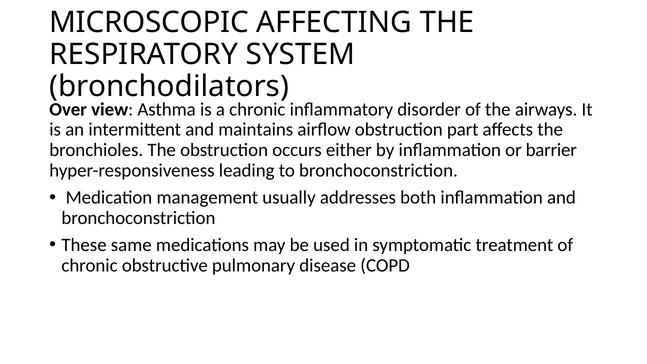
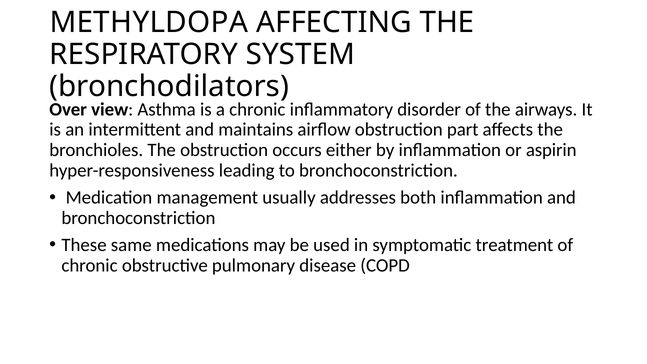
MICROSCOPIC: MICROSCOPIC -> METHYLDOPA
barrier: barrier -> aspirin
